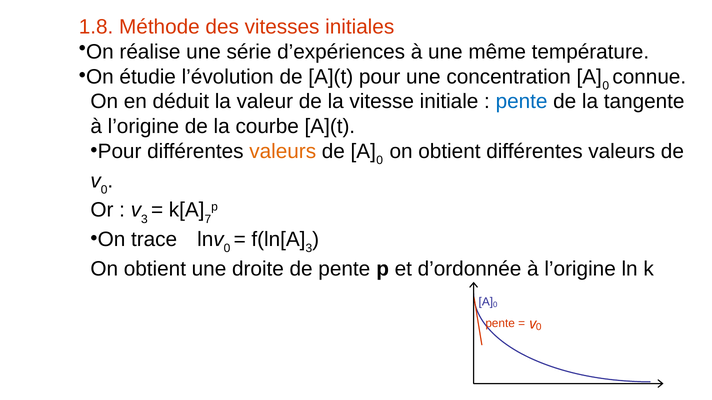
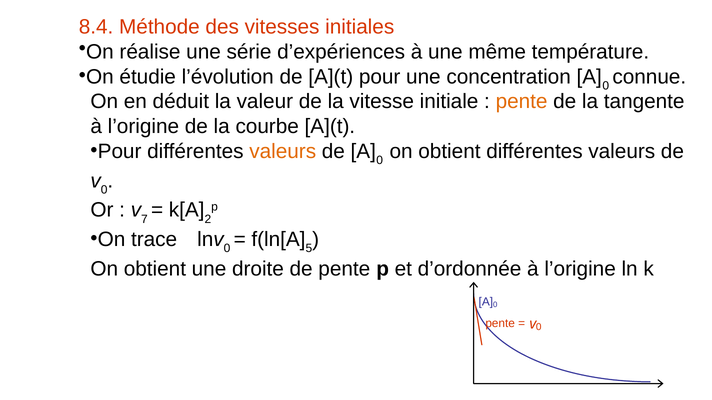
1.8: 1.8 -> 8.4
pente at (522, 102) colour: blue -> orange
v 3: 3 -> 7
7: 7 -> 2
3 at (309, 249): 3 -> 5
